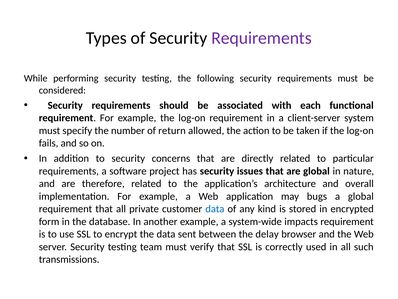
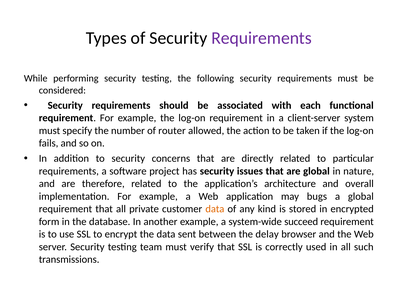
return: return -> router
data at (215, 209) colour: blue -> orange
impacts: impacts -> succeed
